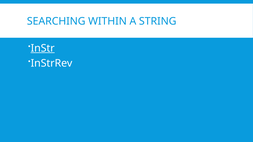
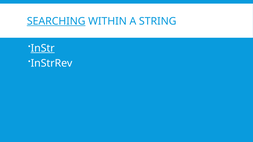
SEARCHING underline: none -> present
